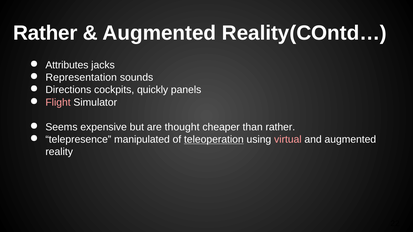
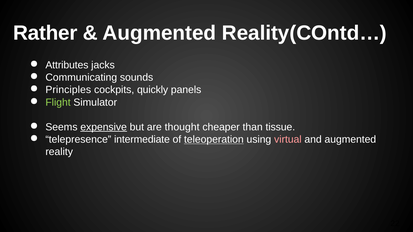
Representation: Representation -> Communicating
Directions: Directions -> Principles
Flight colour: pink -> light green
expensive underline: none -> present
than rather: rather -> tissue
manipulated: manipulated -> intermediate
